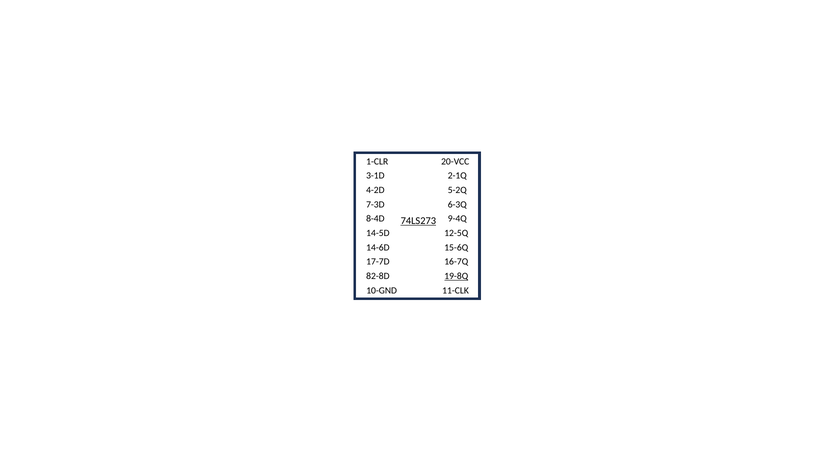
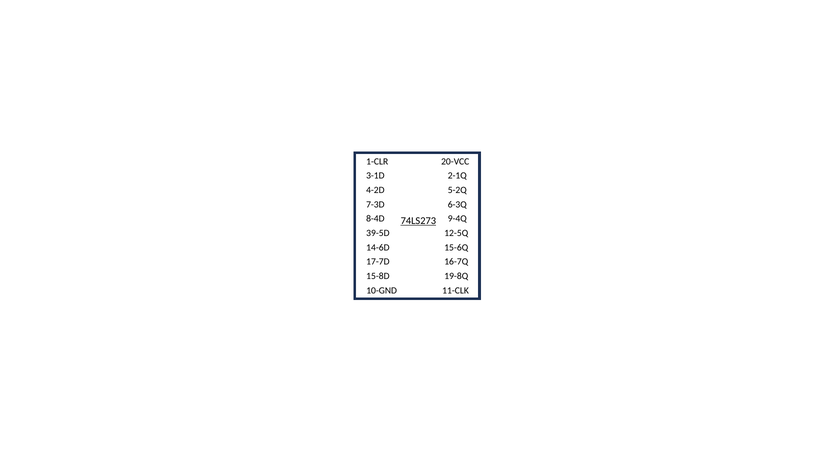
14-5D: 14-5D -> 39-5D
82-8D: 82-8D -> 15-8D
19-8Q underline: present -> none
